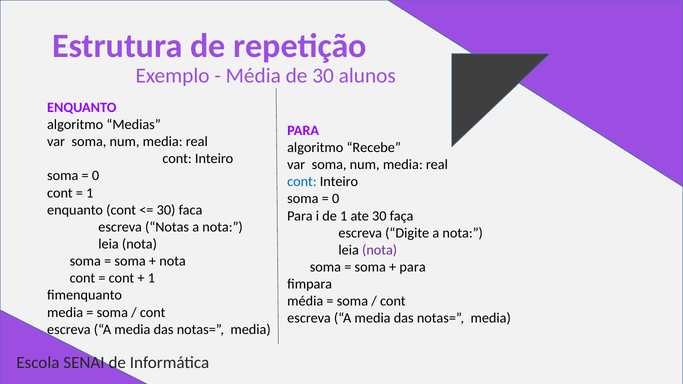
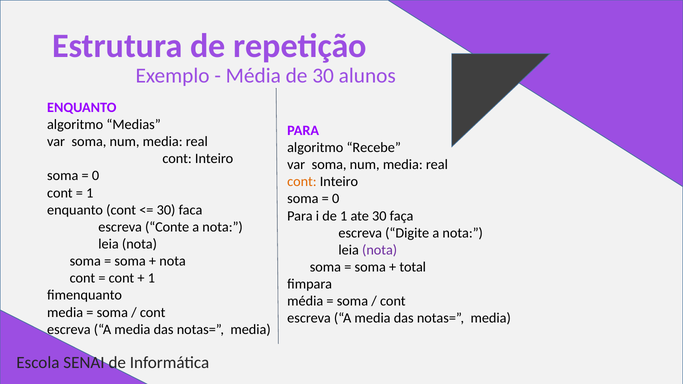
cont at (302, 182) colour: blue -> orange
Notas: Notas -> Conte
para at (413, 267): para -> total
